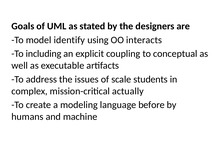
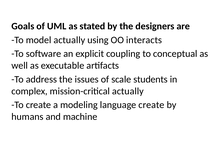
model identify: identify -> actually
including: including -> software
language before: before -> create
